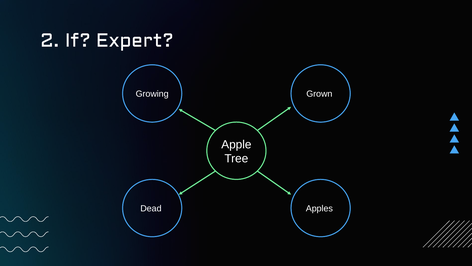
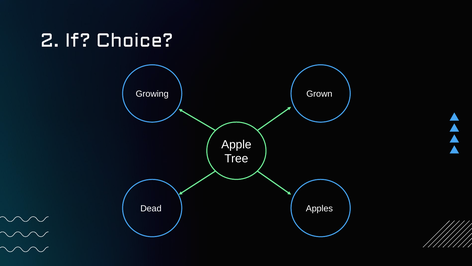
Expert: Expert -> Choice
